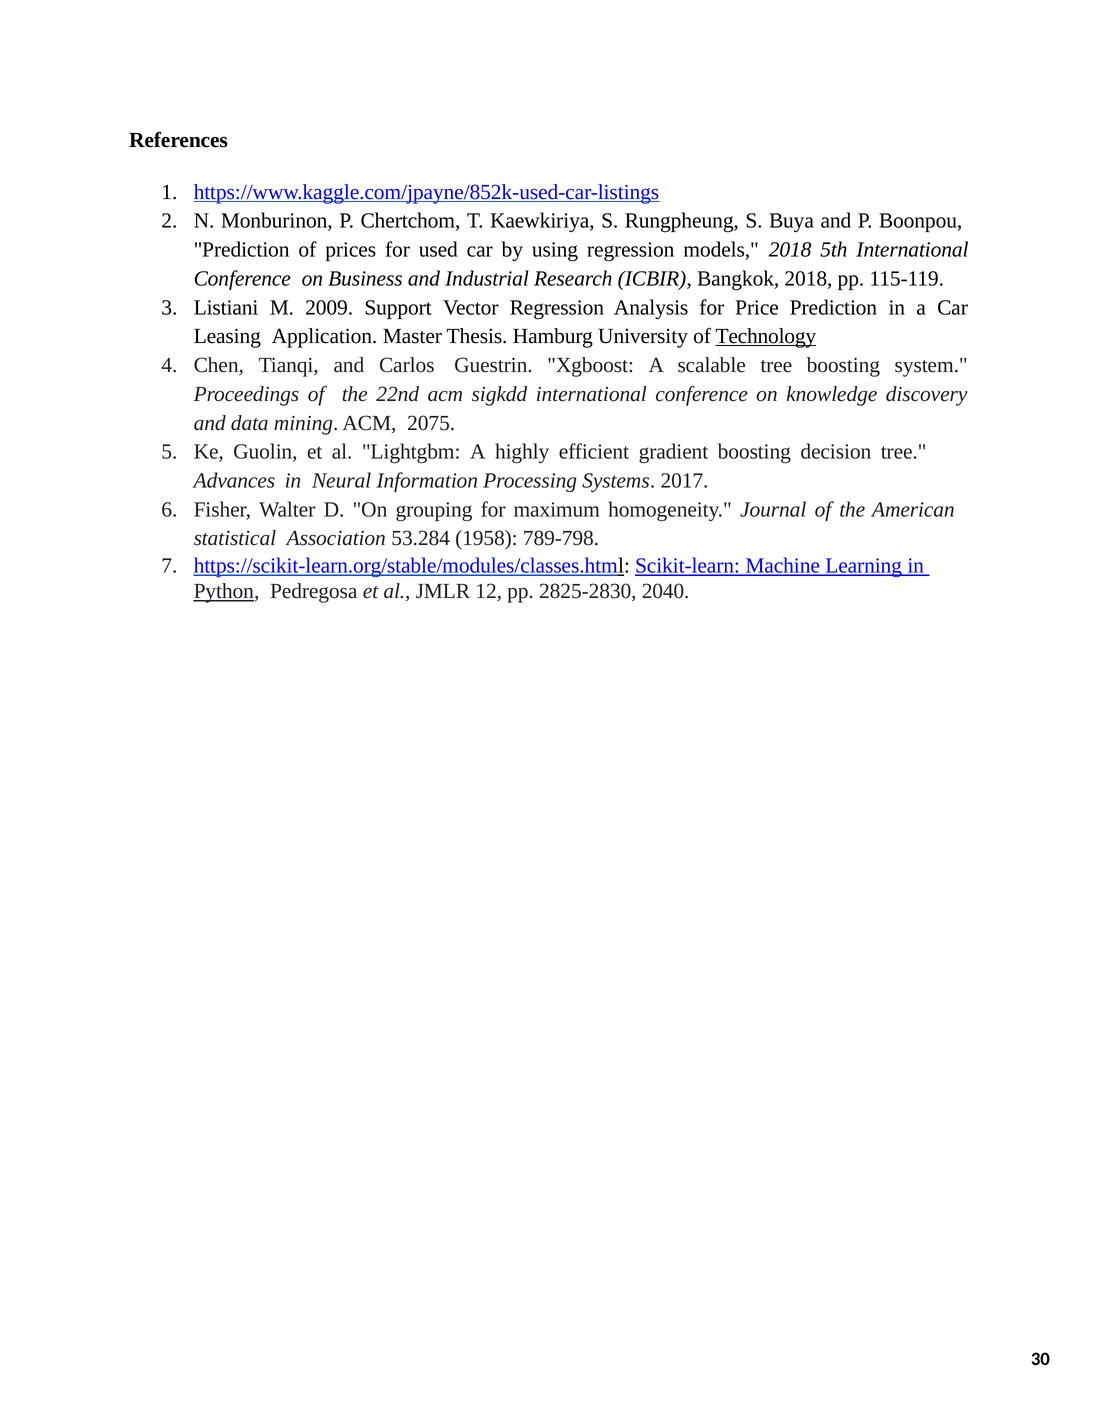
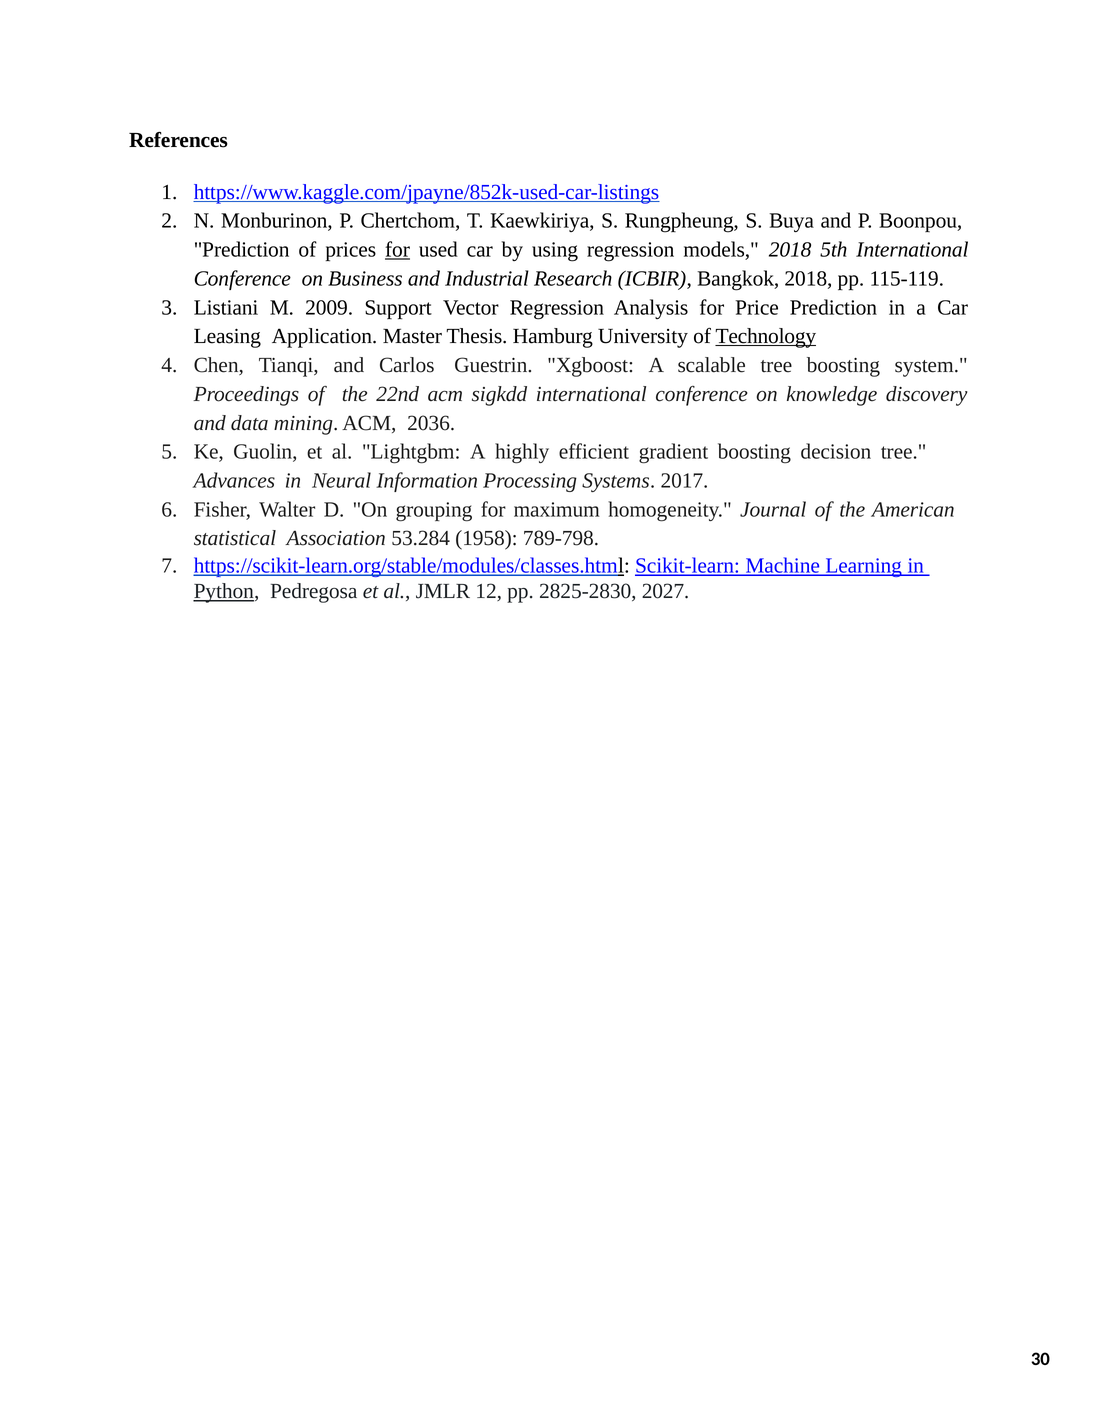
for at (397, 250) underline: none -> present
2075: 2075 -> 2036
2040: 2040 -> 2027
